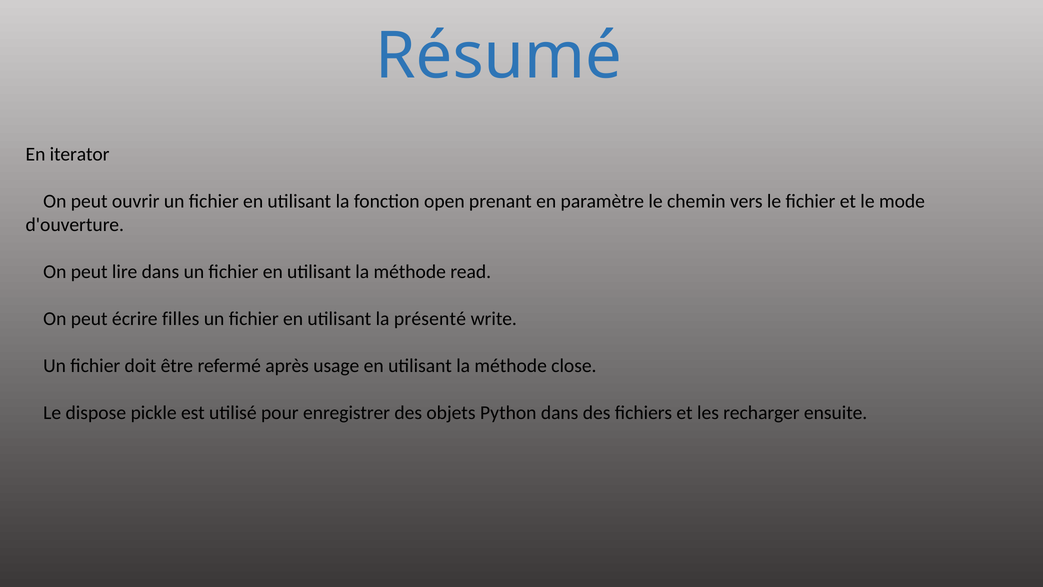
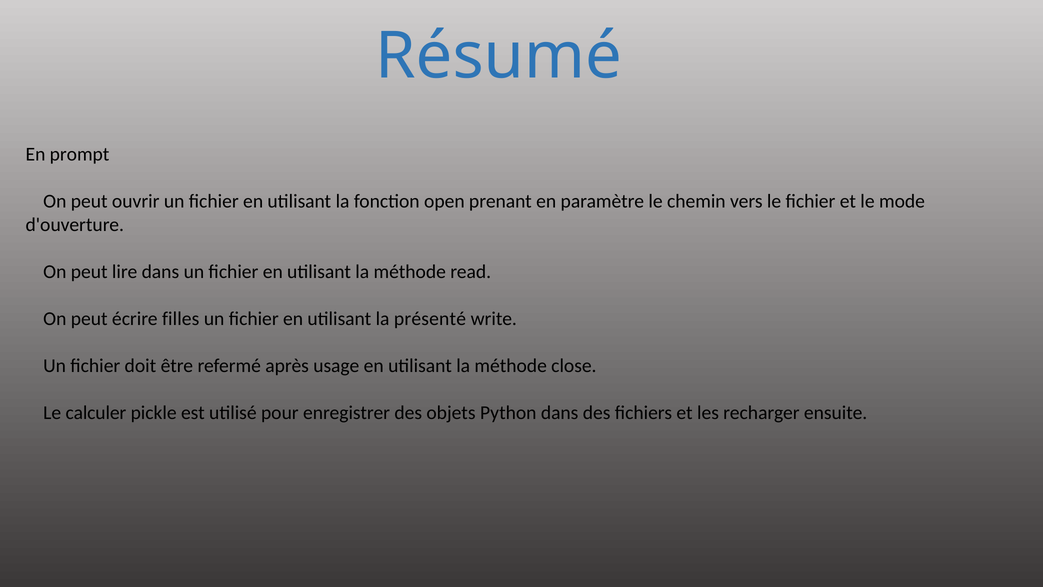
iterator: iterator -> prompt
dispose: dispose -> calculer
